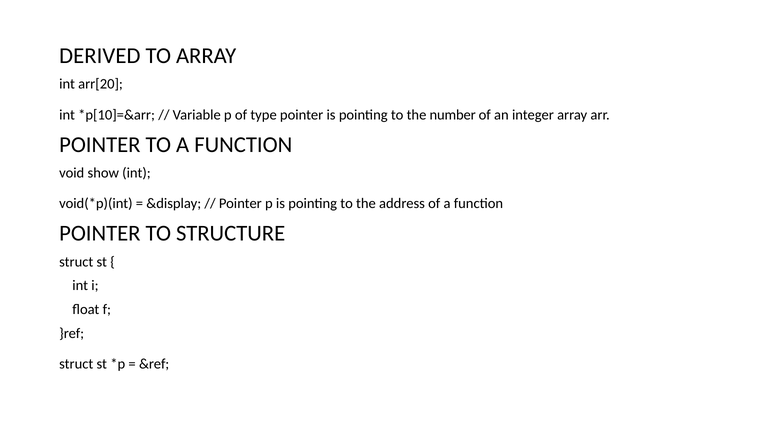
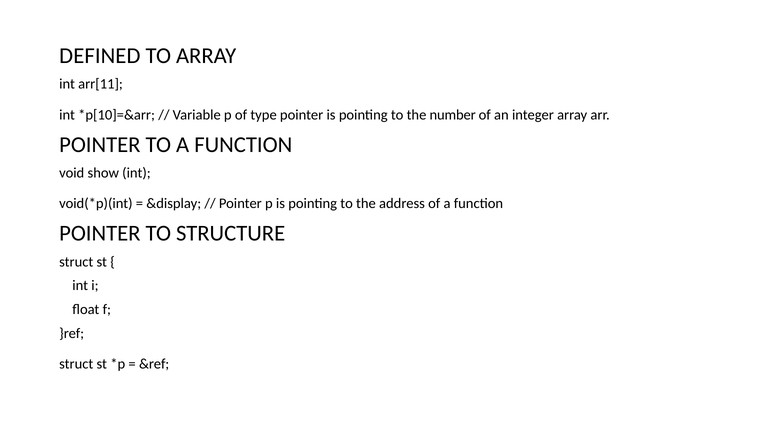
DERIVED: DERIVED -> DEFINED
arr[20: arr[20 -> arr[11
